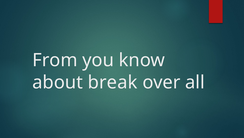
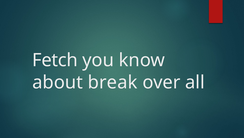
From: From -> Fetch
